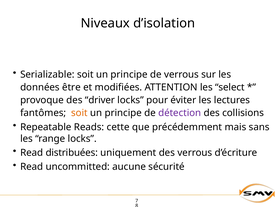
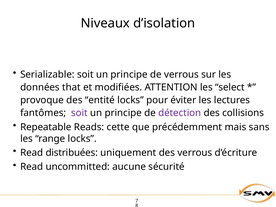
être: être -> that
driver: driver -> entité
soit at (79, 113) colour: orange -> purple
